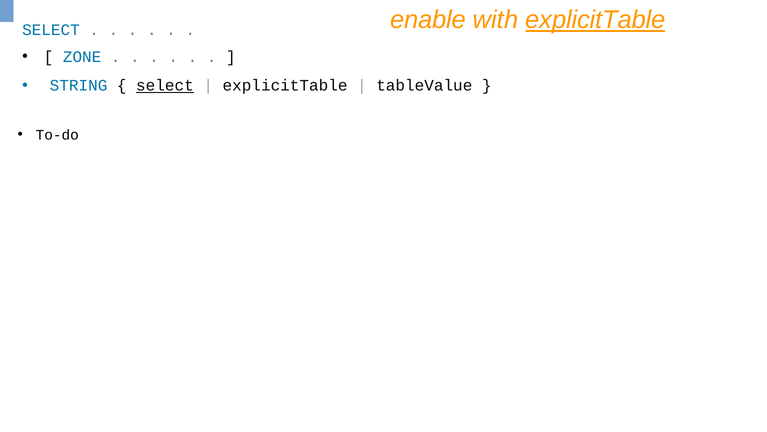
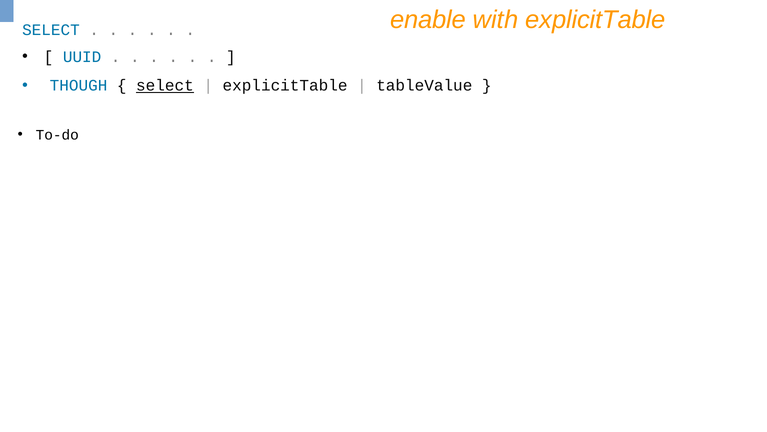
explicitTable at (595, 20) underline: present -> none
ZONE: ZONE -> UUID
STRING: STRING -> THOUGH
